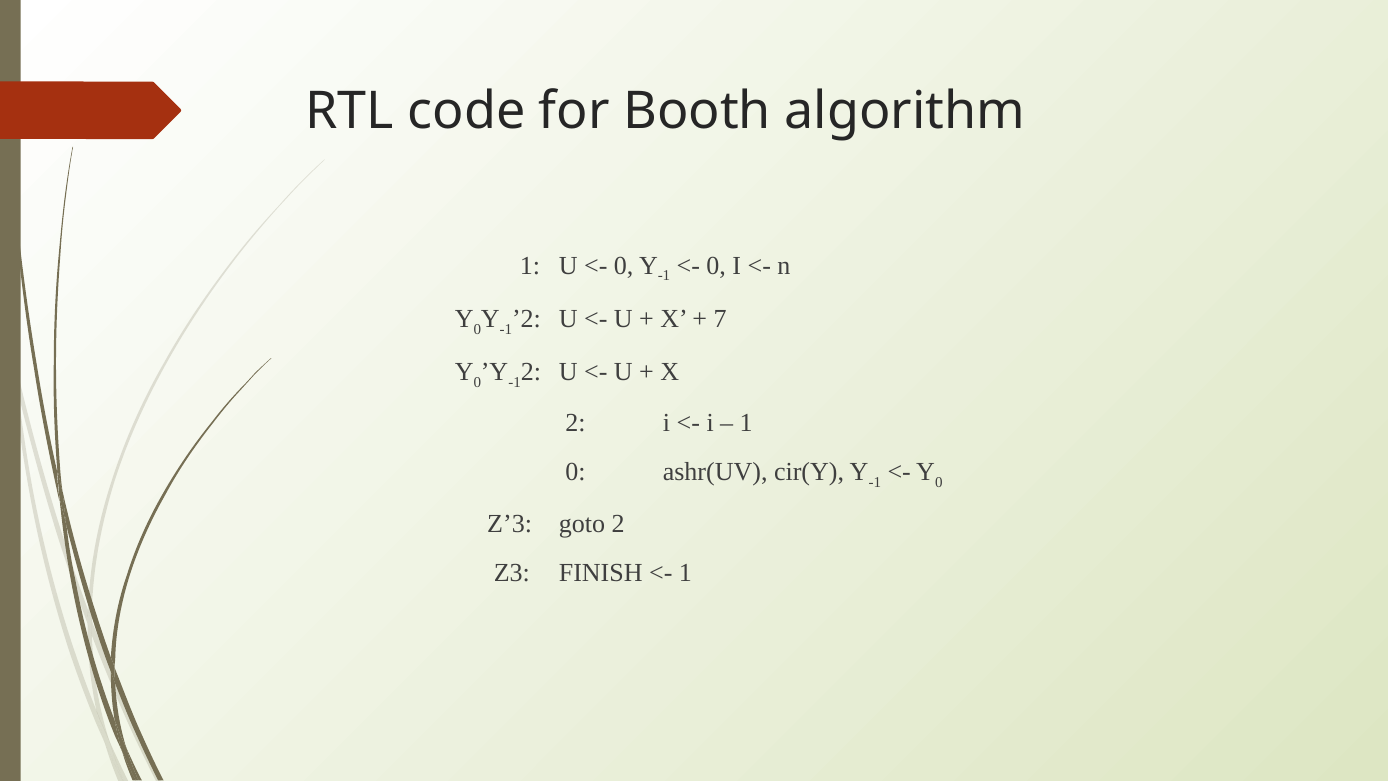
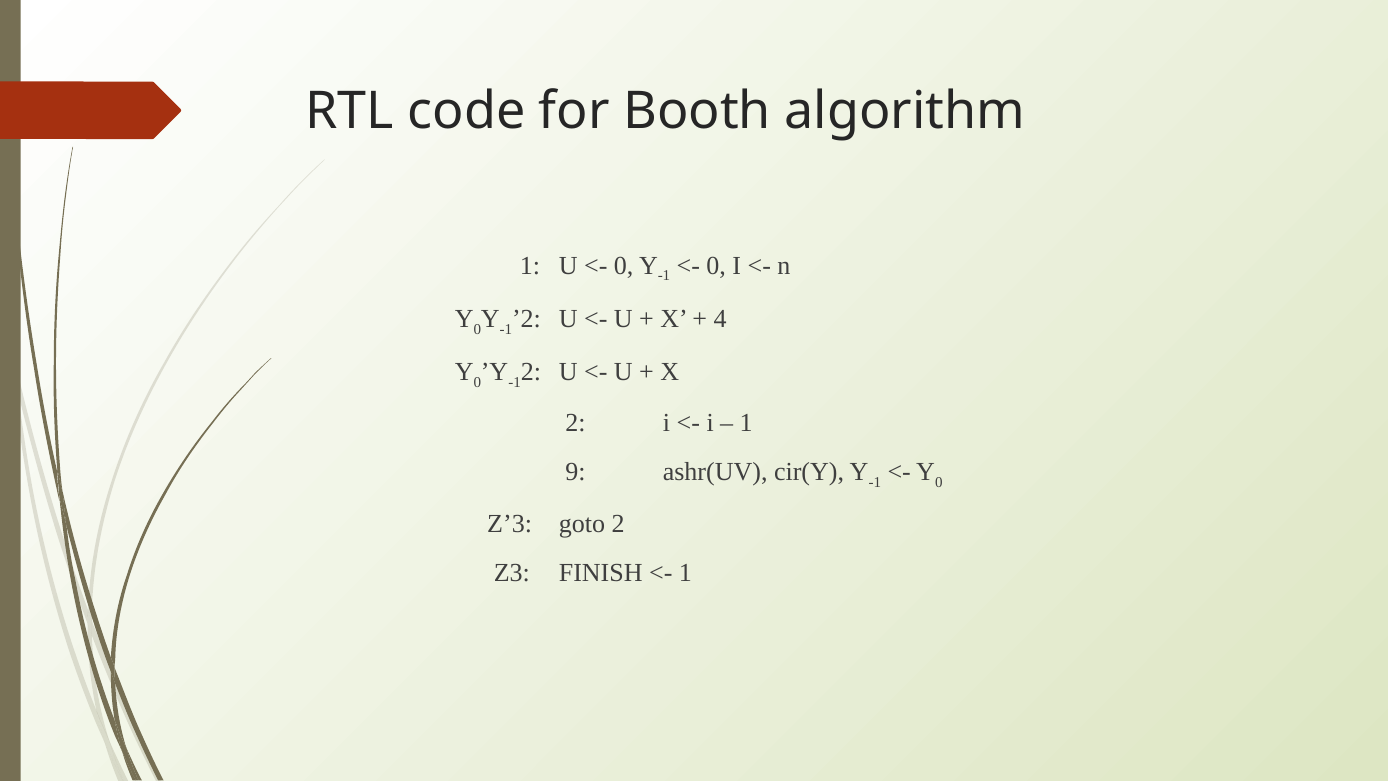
7: 7 -> 4
0 at (575, 472): 0 -> 9
